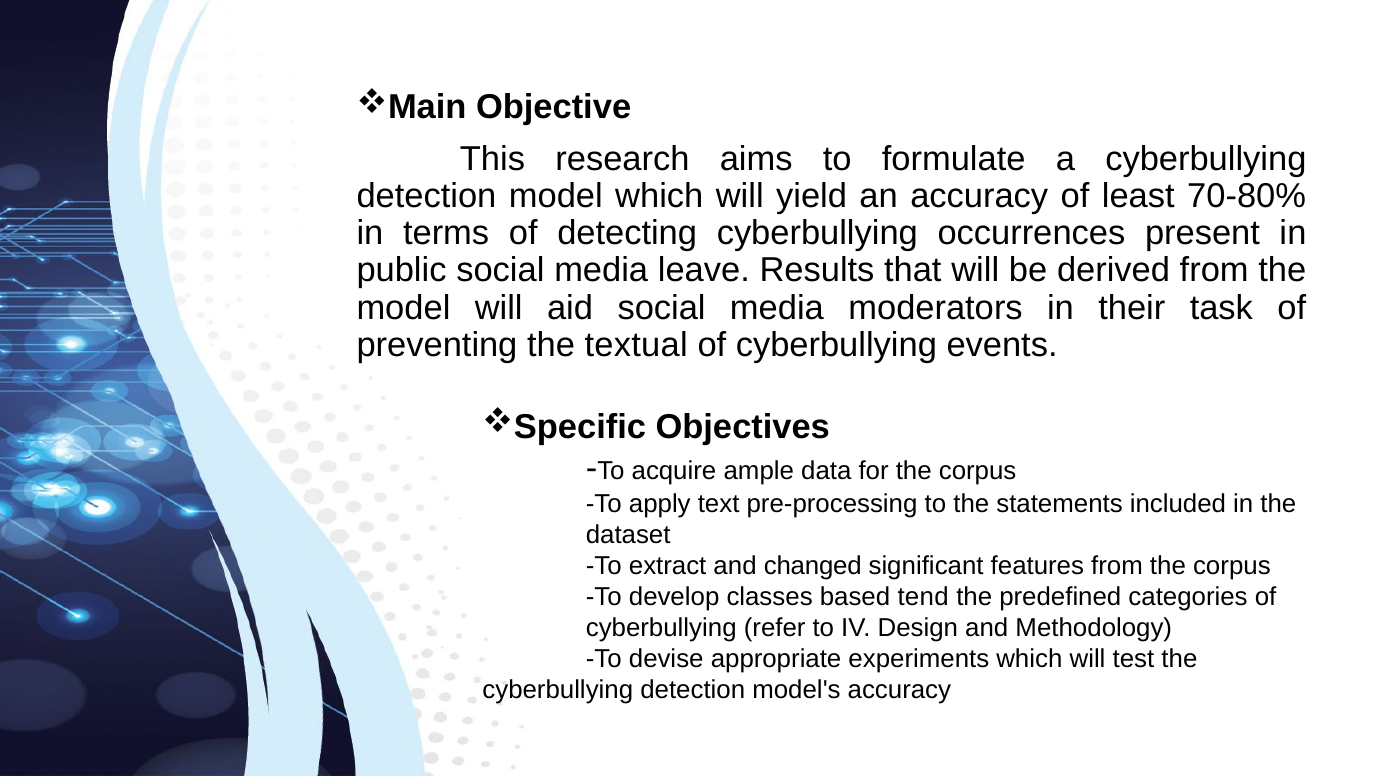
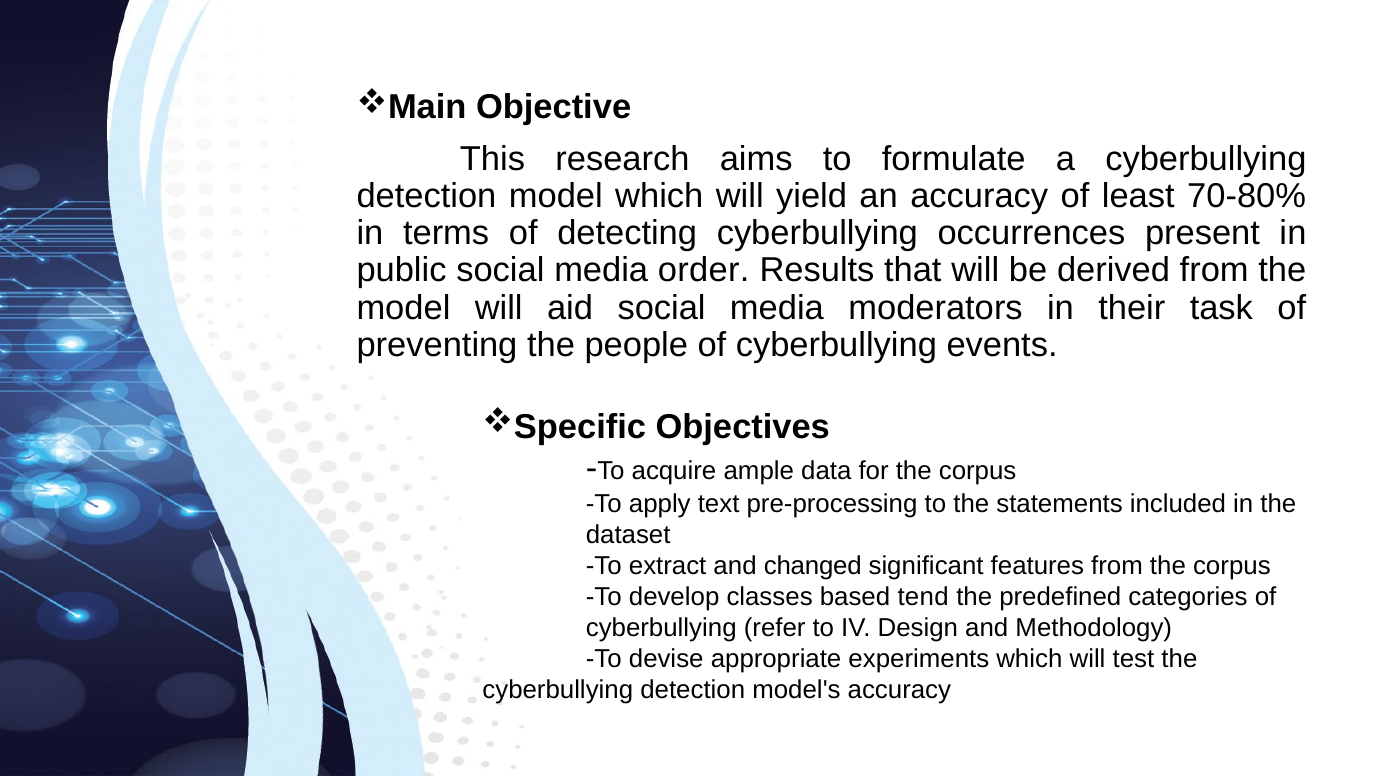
leave: leave -> order
textual: textual -> people
